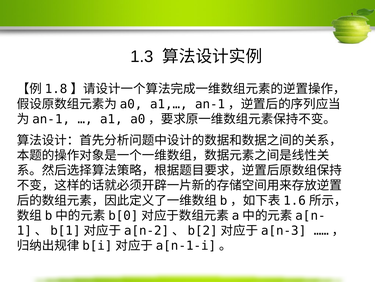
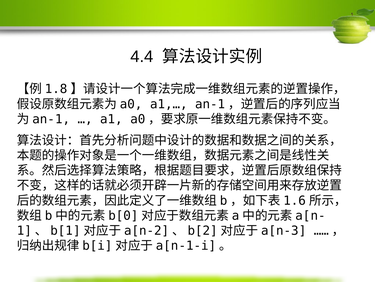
1.3: 1.3 -> 4.4
